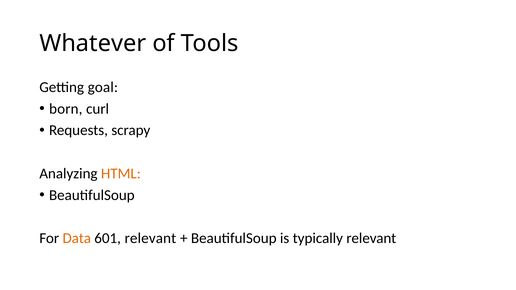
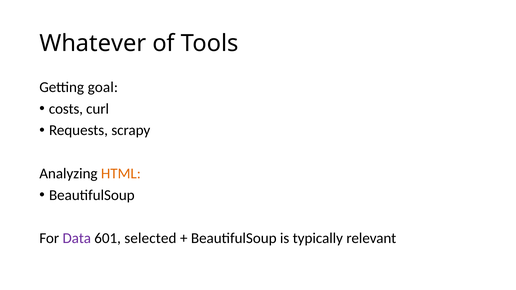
born: born -> costs
Data colour: orange -> purple
601 relevant: relevant -> selected
